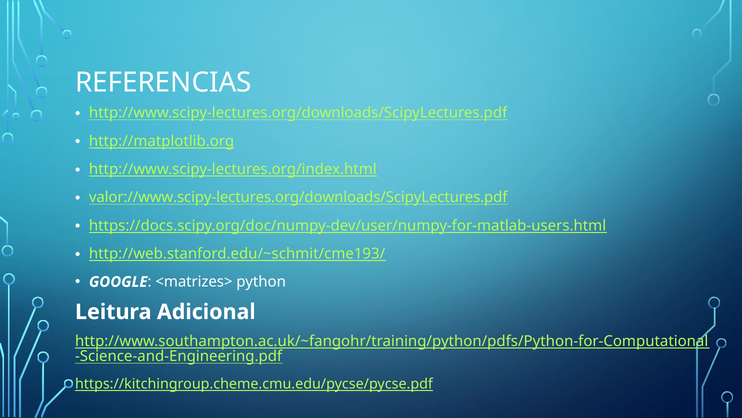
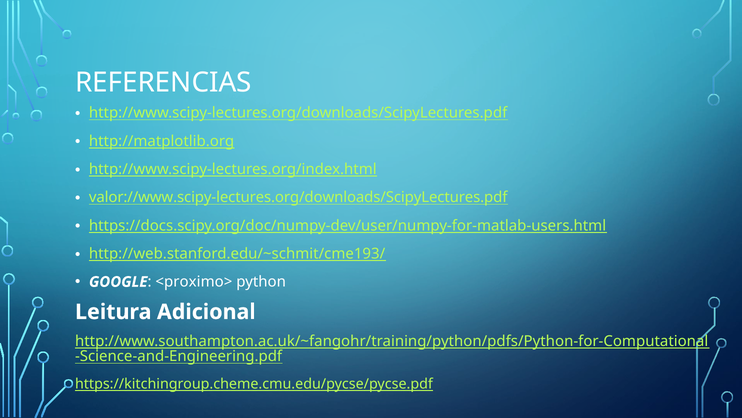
<matrizes>: <matrizes> -> <proximo>
